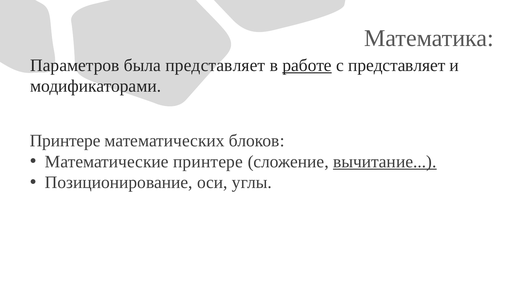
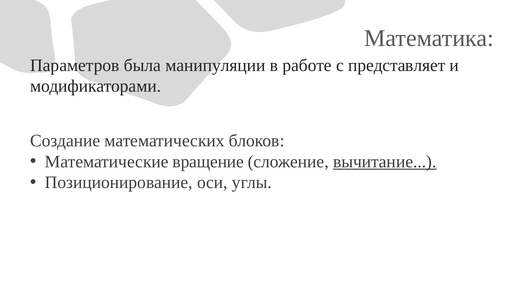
была представляет: представляет -> манипуляции
работе underline: present -> none
Принтере at (65, 140): Принтере -> Создание
Математические принтере: принтере -> вращение
